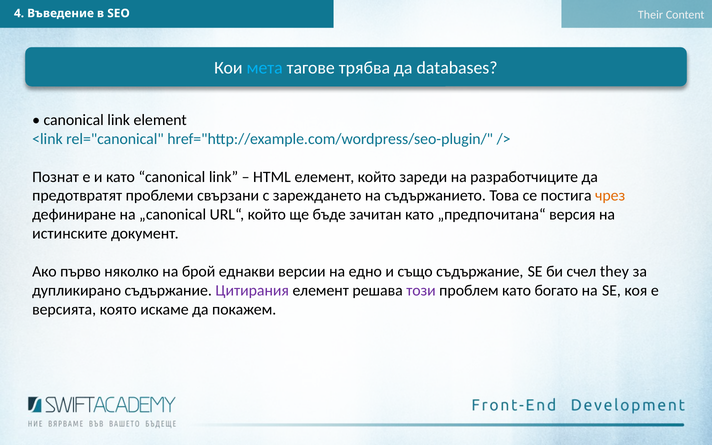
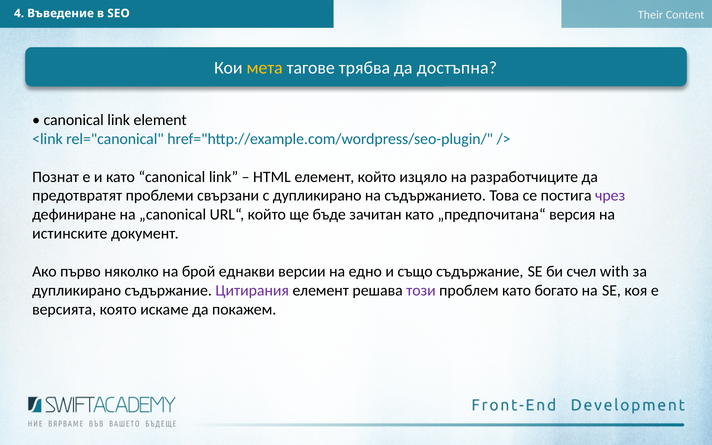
мета colour: light blue -> yellow
databases: databases -> достъпна
зареди: зареди -> изцяло
с зареждането: зареждането -> дупликирано
чрез colour: orange -> purple
they: they -> with
